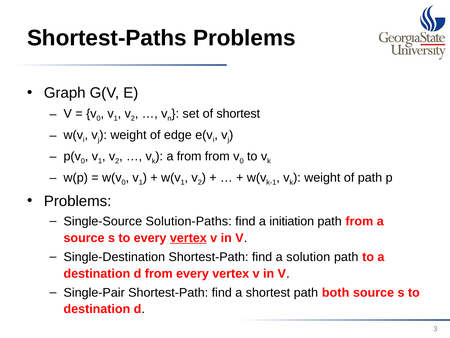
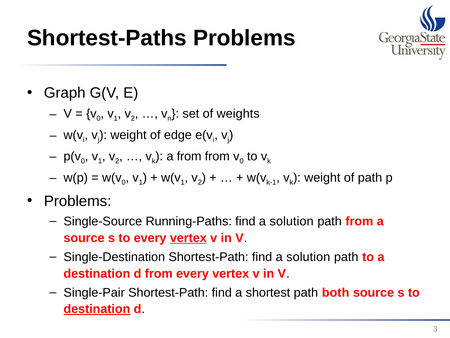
of shortest: shortest -> weights
Solution-Paths: Solution-Paths -> Running-Paths
initiation at (292, 221): initiation -> solution
destination at (97, 309) underline: none -> present
